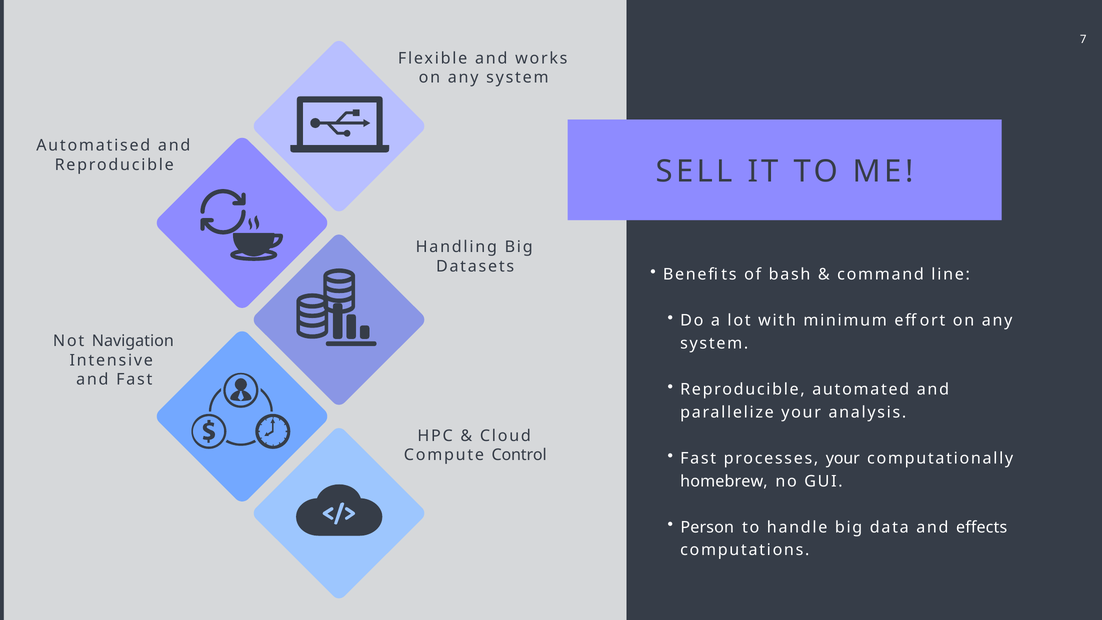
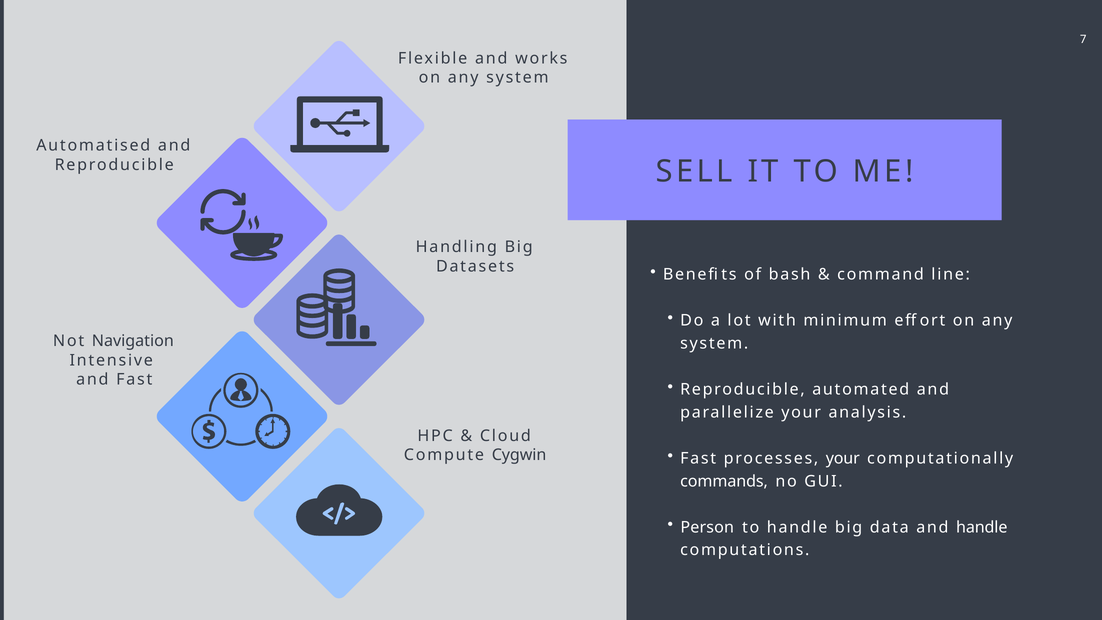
Control: Control -> Cygwin
homebrew: homebrew -> commands
and effects: effects -> handle
